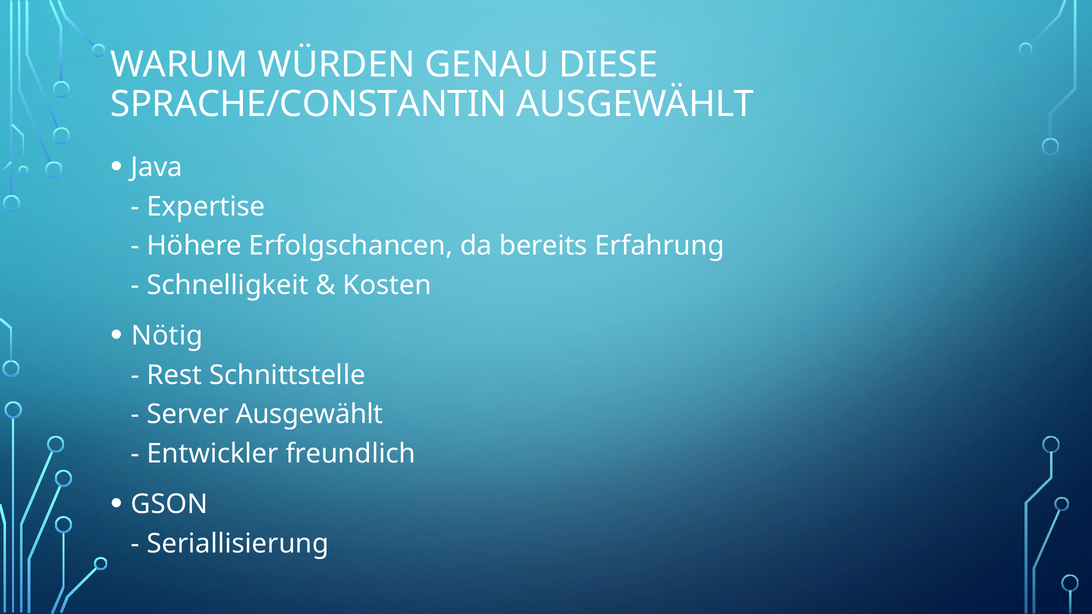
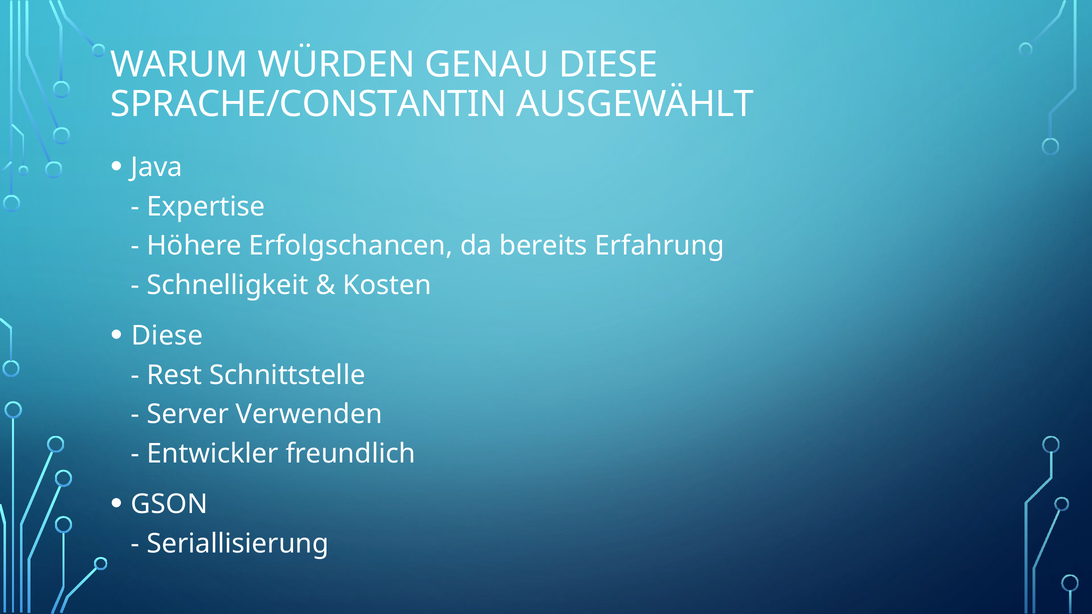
Nötig at (167, 336): Nötig -> Diese
Server Ausgewählt: Ausgewählt -> Verwenden
